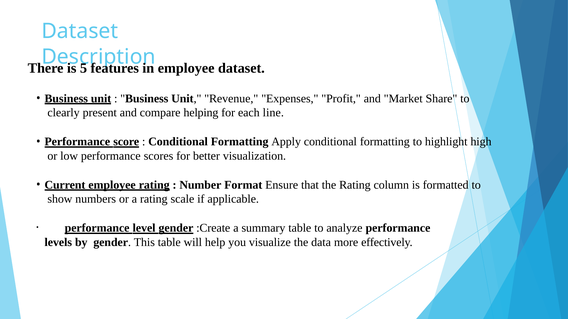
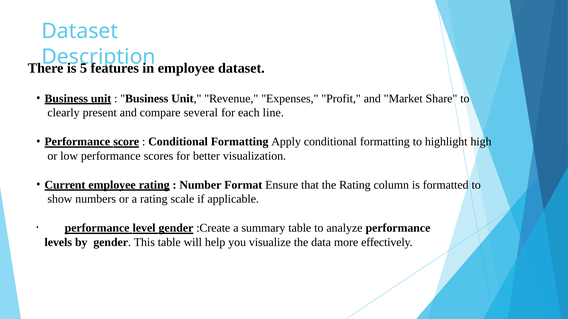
helping: helping -> several
